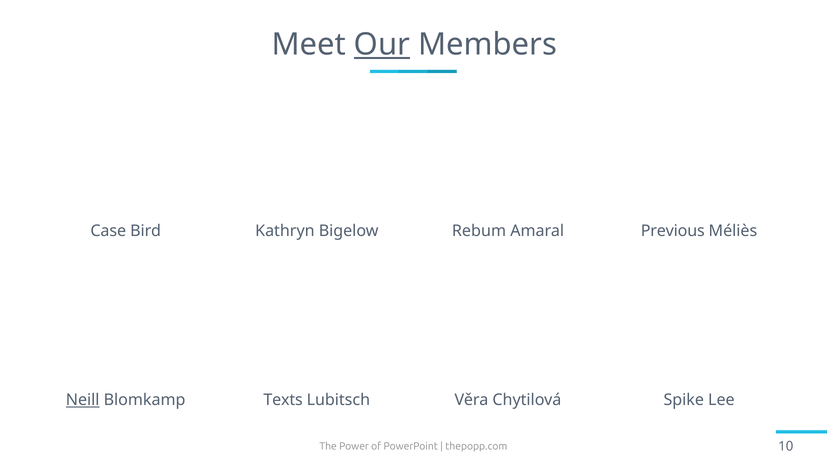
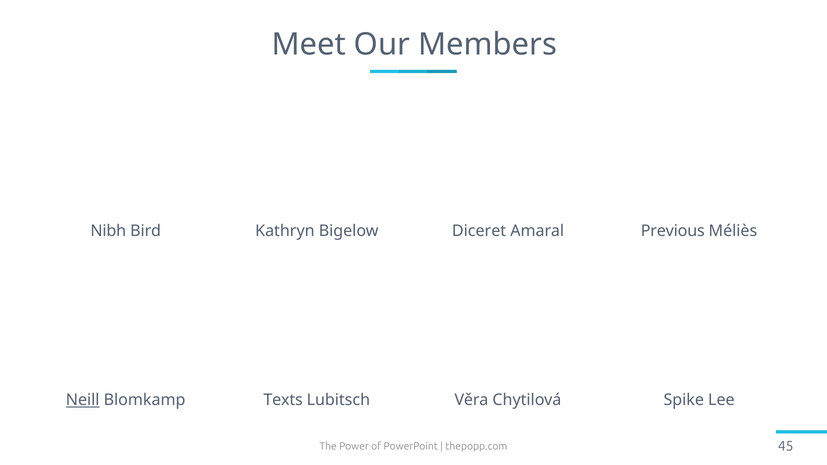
Our underline: present -> none
Case: Case -> Nibh
Rebum: Rebum -> Diceret
10: 10 -> 45
